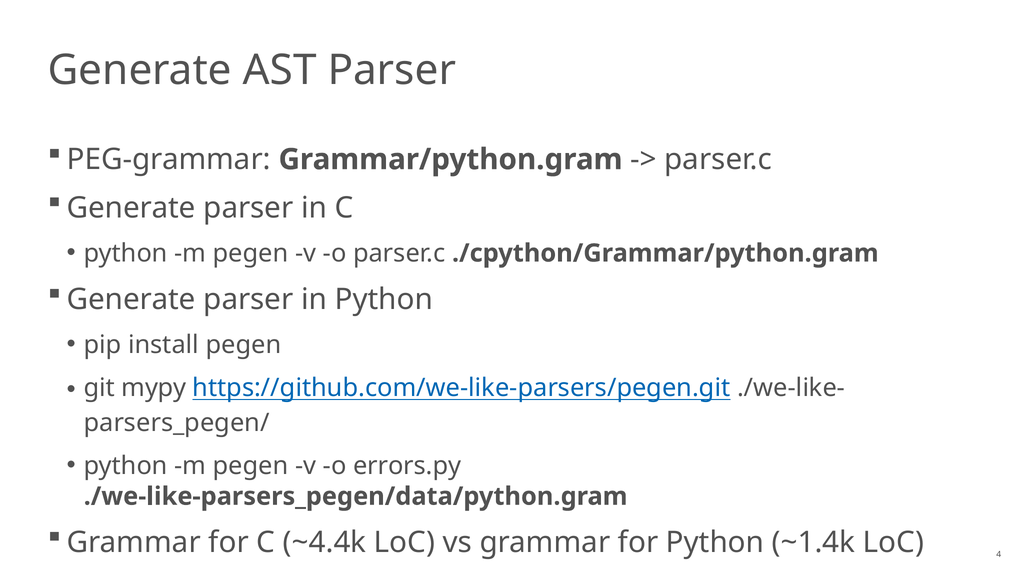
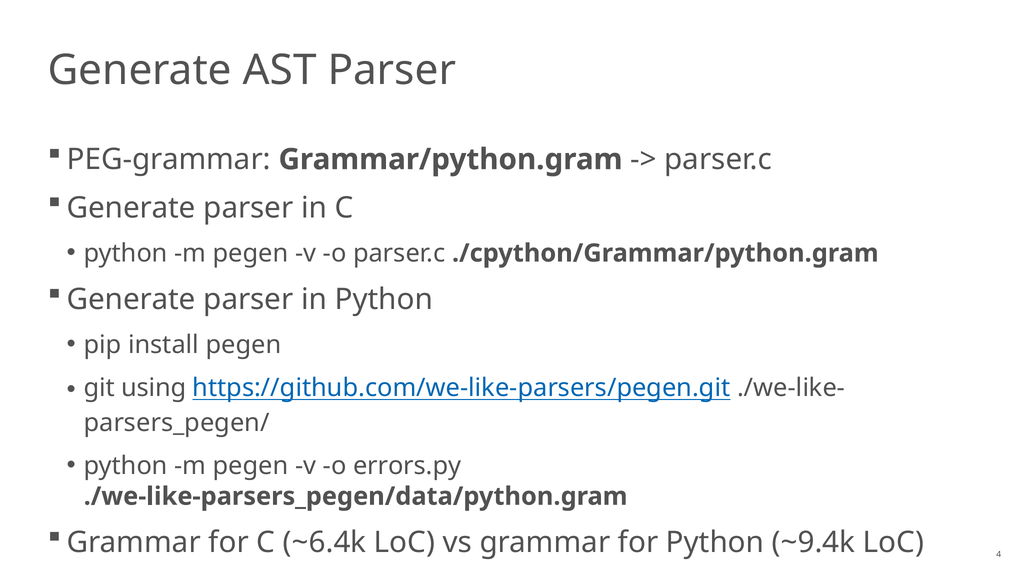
mypy: mypy -> using
~4.4k: ~4.4k -> ~6.4k
~1.4k: ~1.4k -> ~9.4k
